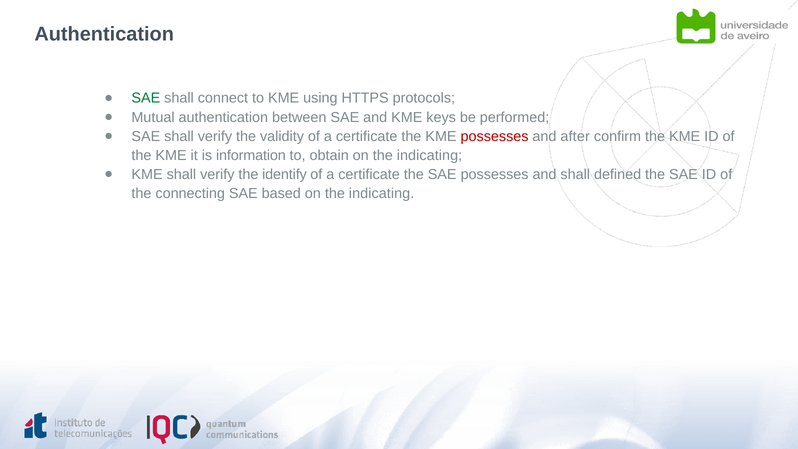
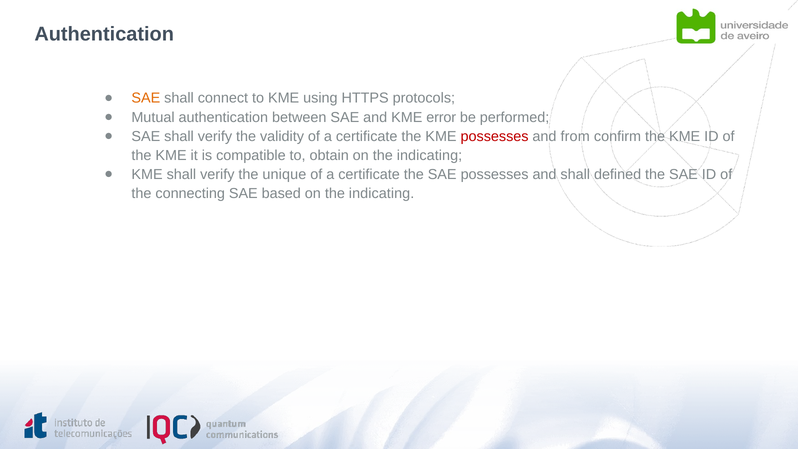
SAE at (146, 98) colour: green -> orange
keys: keys -> error
after: after -> from
information: information -> compatible
identify: identify -> unique
